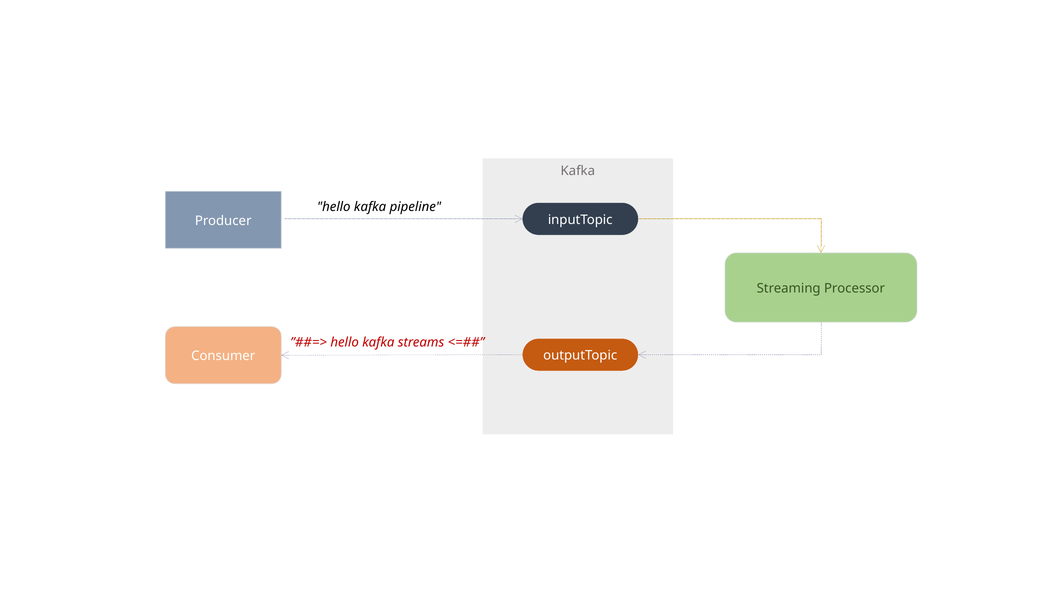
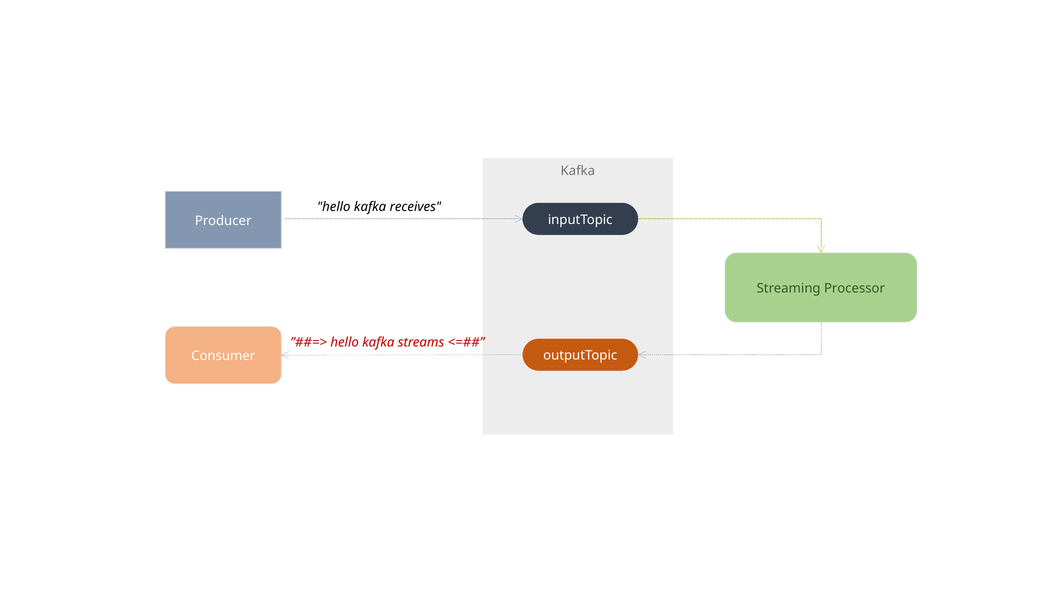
pipeline: pipeline -> receives
